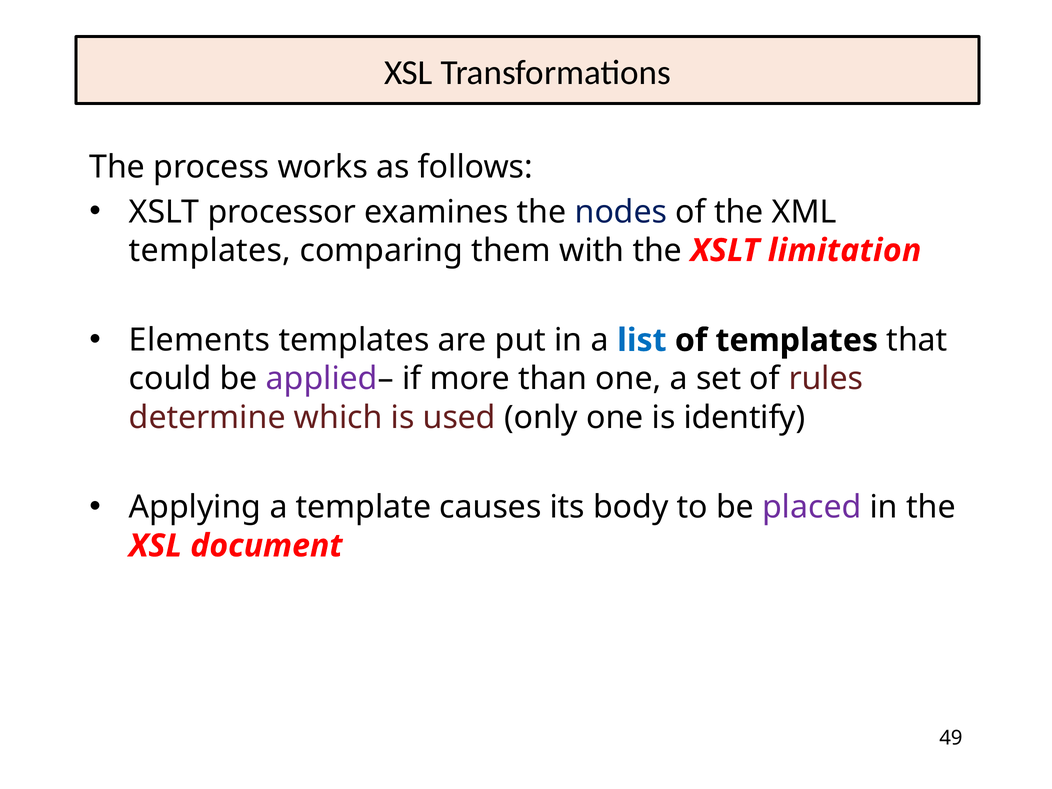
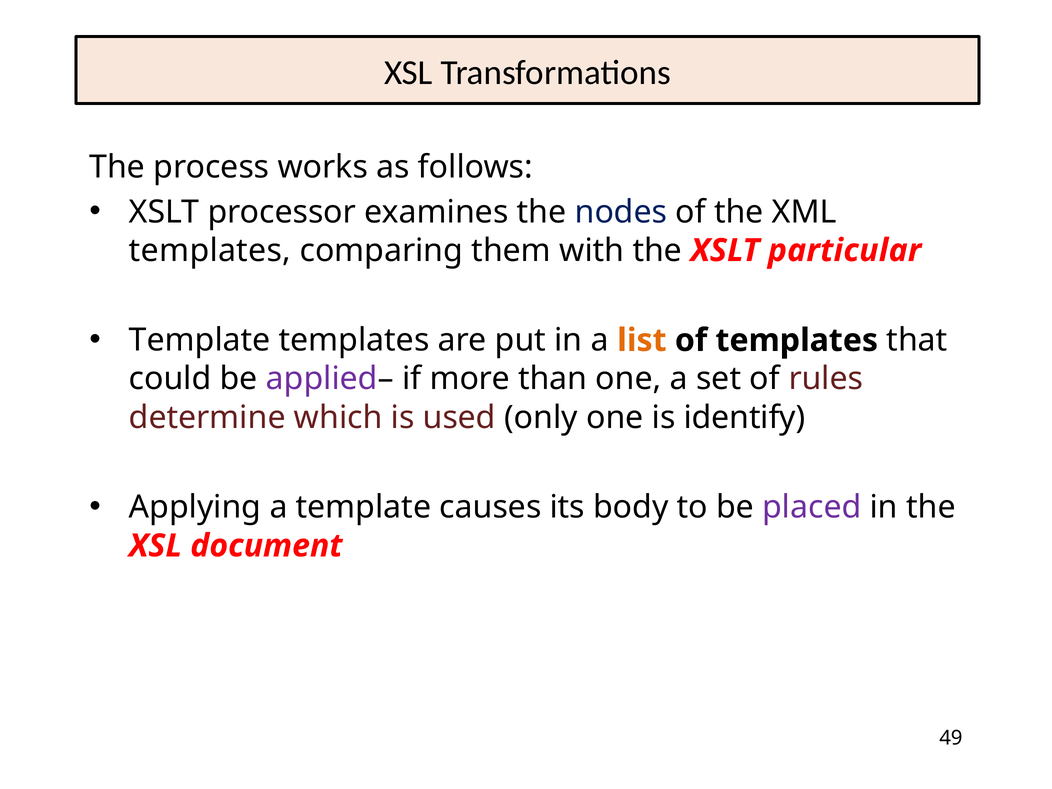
limitation: limitation -> particular
Elements at (200, 340): Elements -> Template
list colour: blue -> orange
